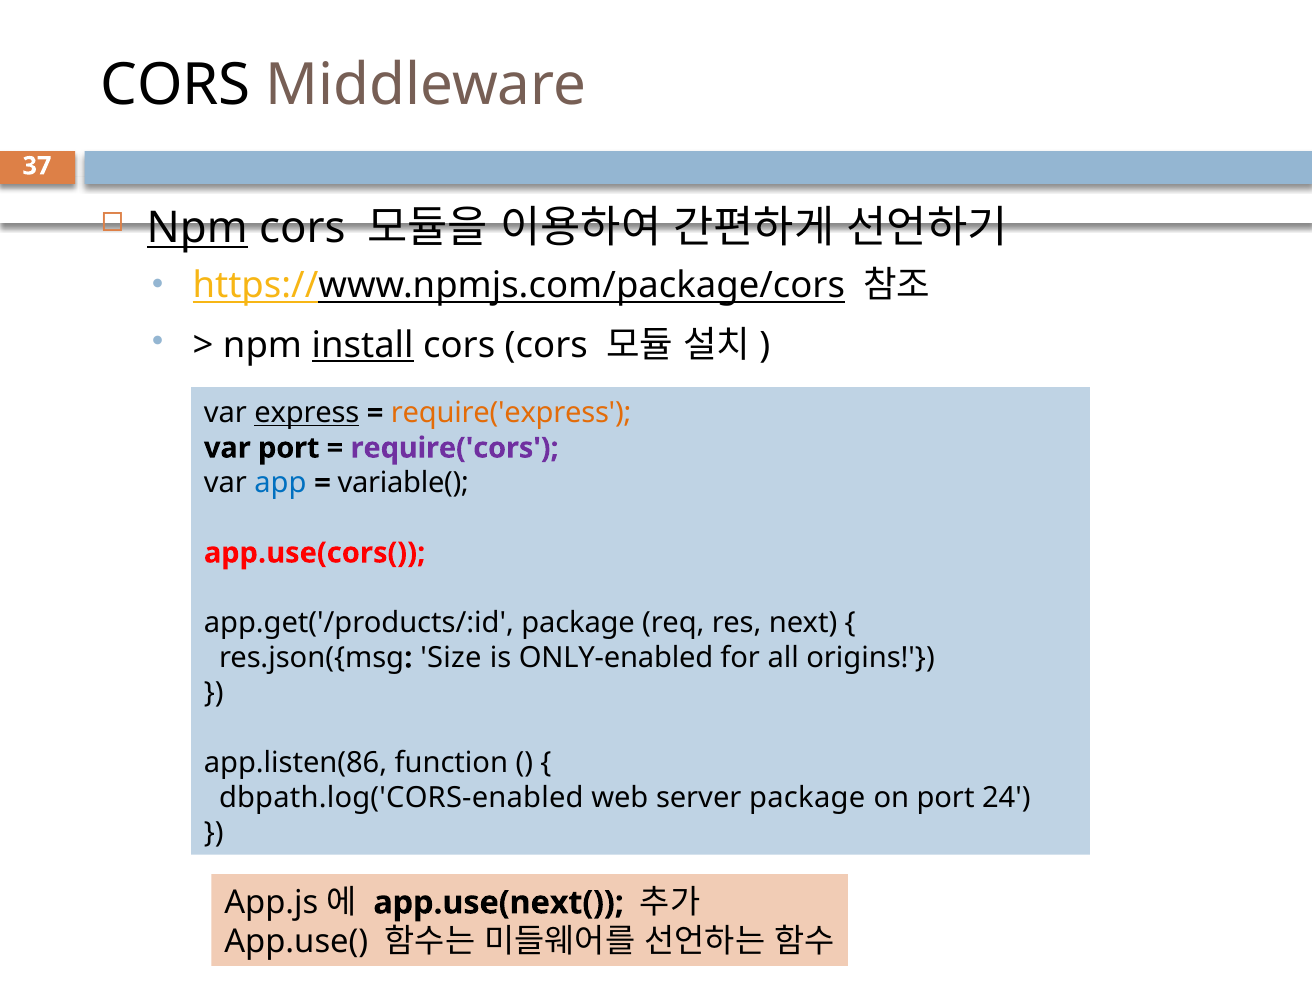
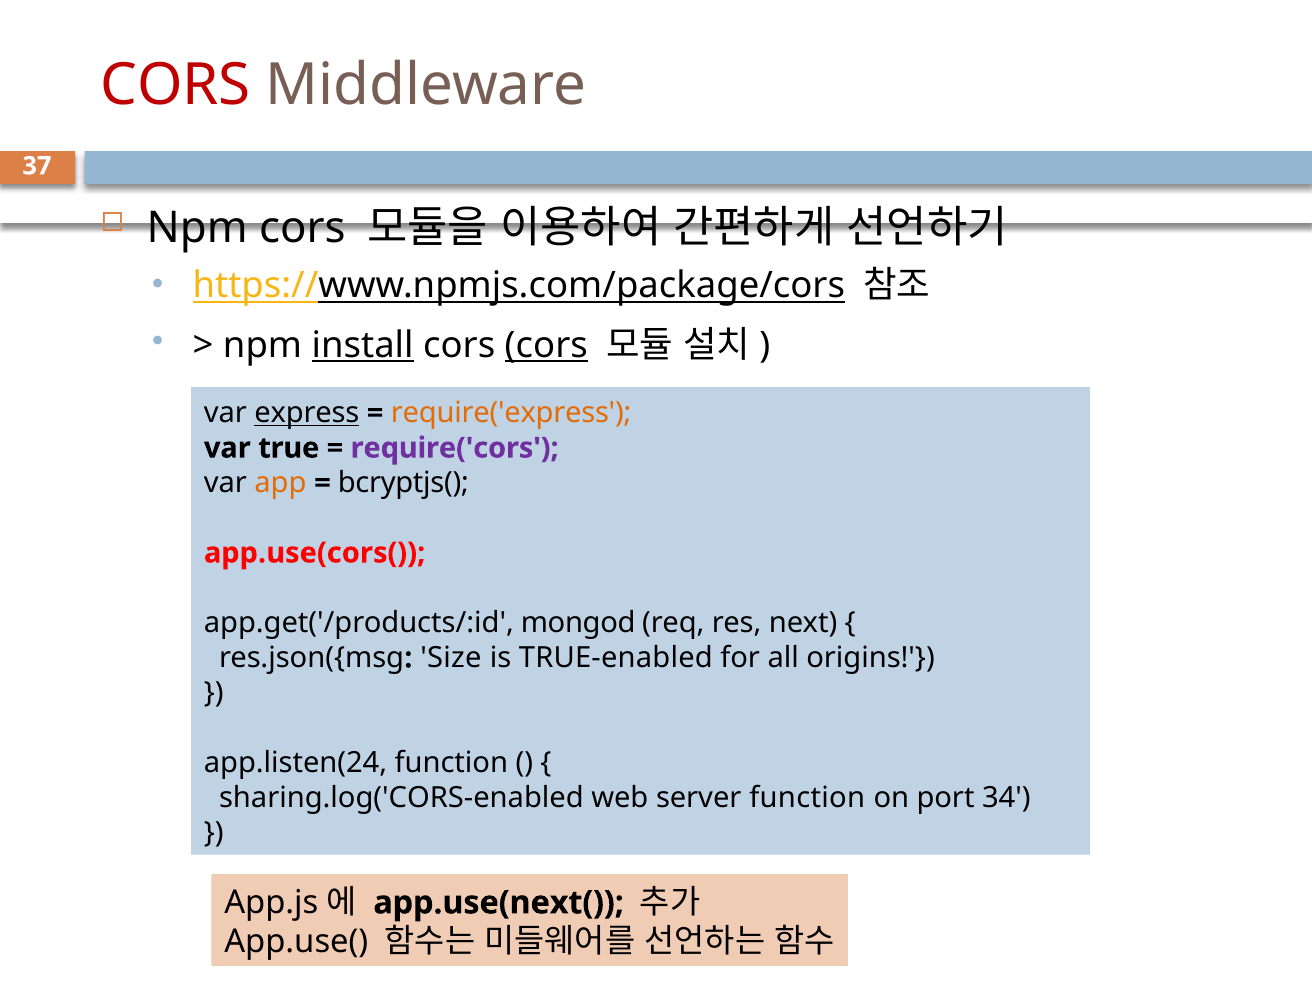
CORS at (176, 86) colour: black -> red
Npm at (197, 228) underline: present -> none
cors at (546, 346) underline: none -> present
var port: port -> true
app colour: blue -> orange
variable(: variable( -> bcryptjs(
app.get('/products/:id package: package -> mongod
ONLY-enabled: ONLY-enabled -> TRUE-enabled
app.listen(86: app.listen(86 -> app.listen(24
dbpath.log('CORS-enabled: dbpath.log('CORS-enabled -> sharing.log('CORS-enabled
server package: package -> function
24: 24 -> 34
